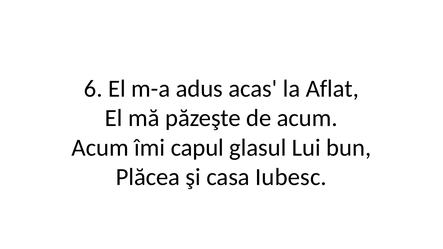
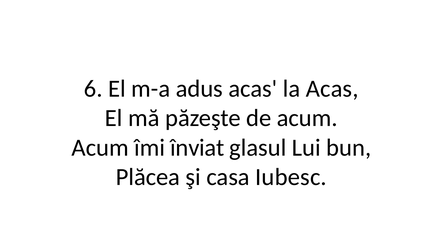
la Aflat: Aflat -> Acas
capul: capul -> înviat
